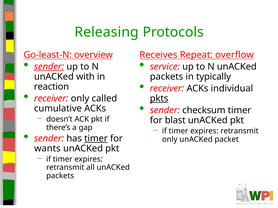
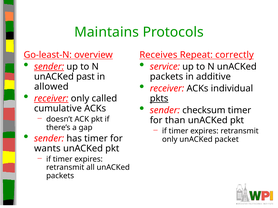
Releasing: Releasing -> Maintains
overflow: overflow -> correctly
with: with -> past
typically: typically -> additive
reaction: reaction -> allowed
receiver at (51, 99) underline: none -> present
blast: blast -> than
timer at (96, 139) underline: present -> none
